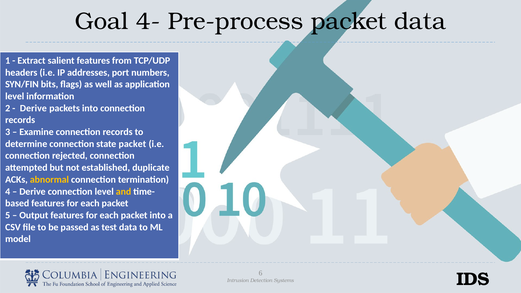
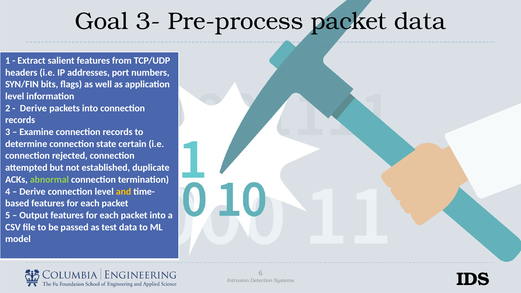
4-: 4- -> 3-
state packet: packet -> certain
abnormal colour: yellow -> light green
